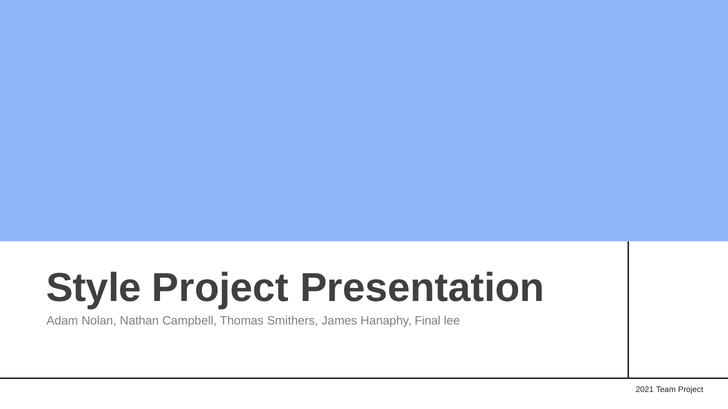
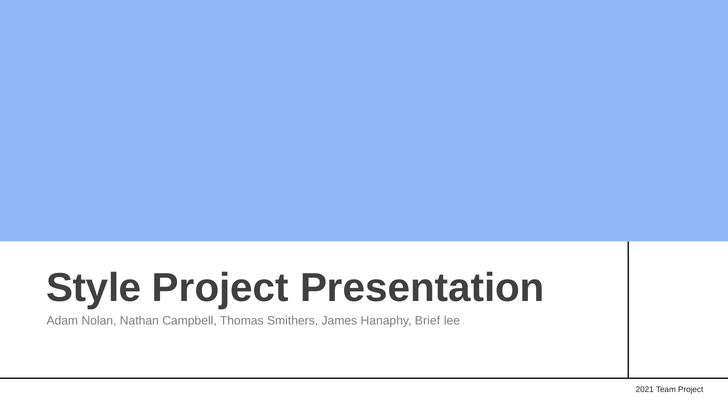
Final: Final -> Brief
